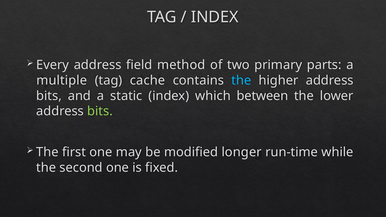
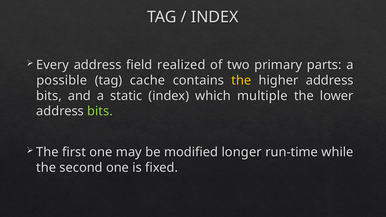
method: method -> realized
multiple: multiple -> possible
the at (241, 80) colour: light blue -> yellow
between: between -> multiple
